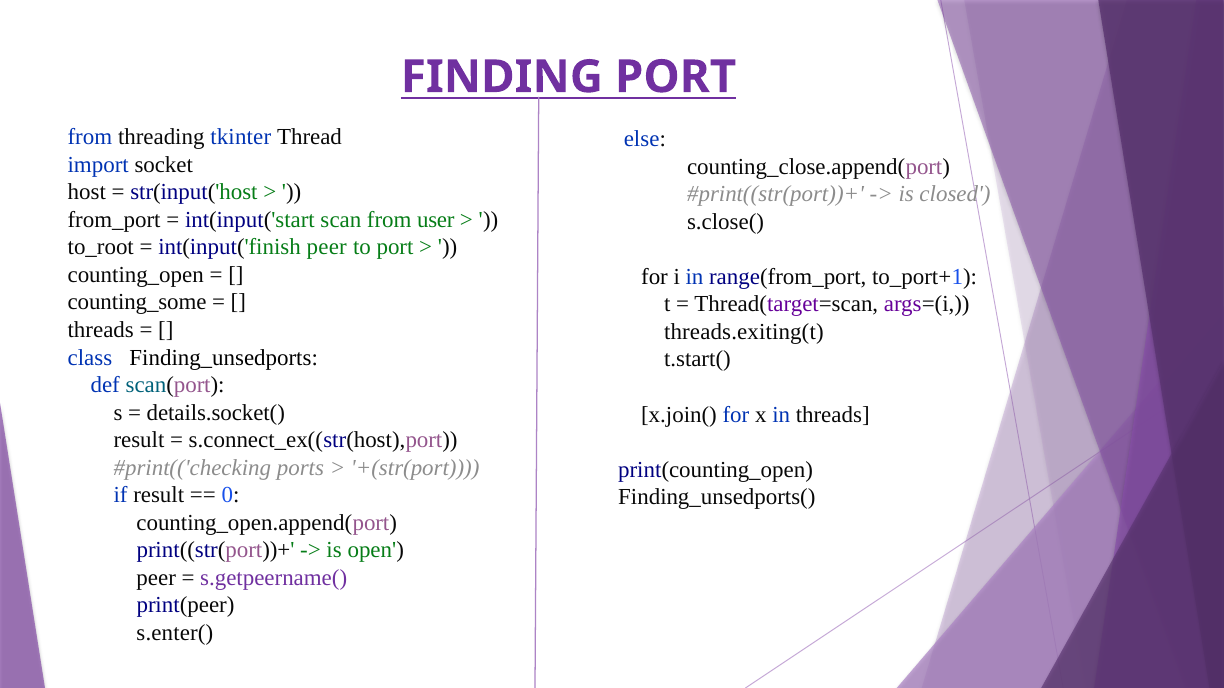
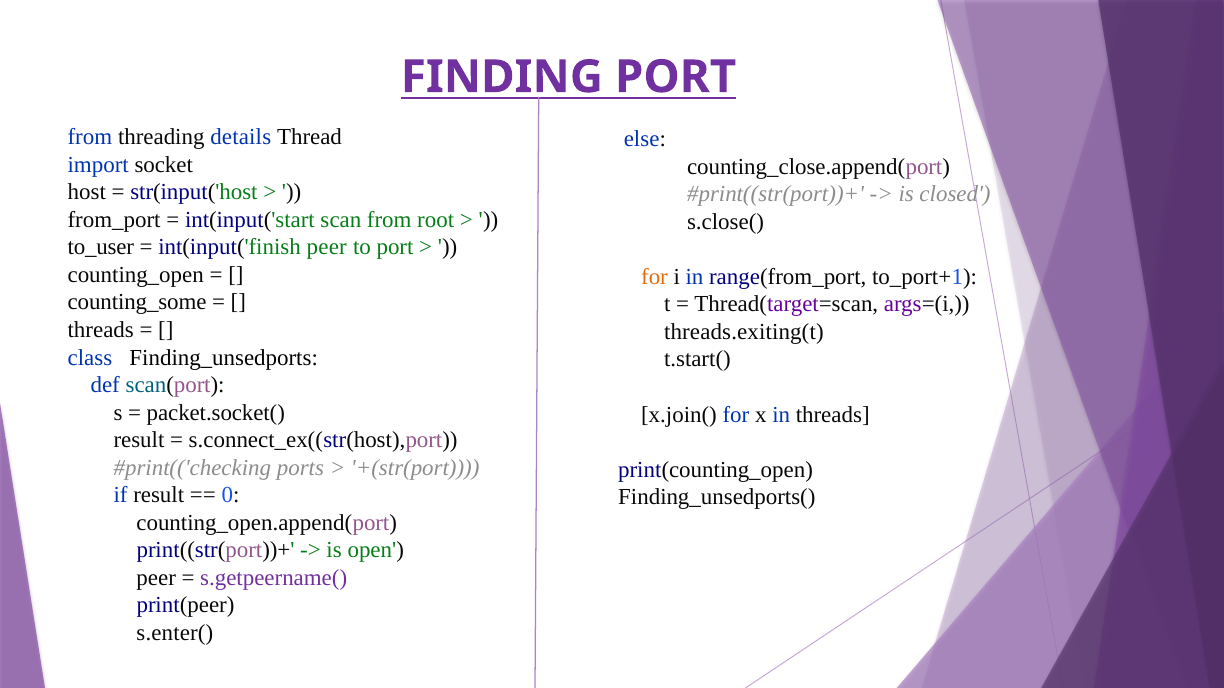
tkinter: tkinter -> details
user: user -> root
to_root: to_root -> to_user
for at (655, 277) colour: black -> orange
details.socket(: details.socket( -> packet.socket(
